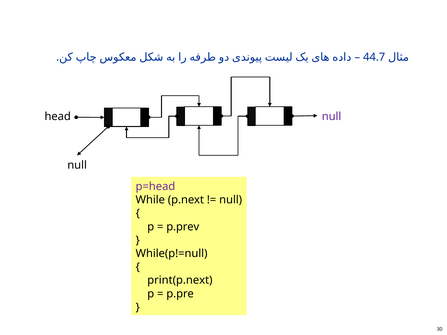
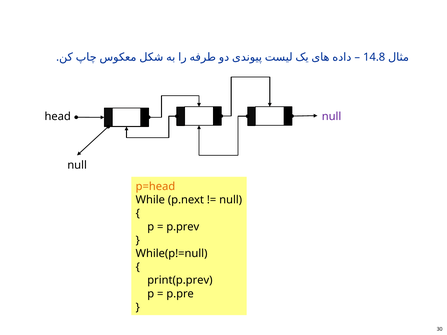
44.7: 44.7 -> 14.8
p=head colour: purple -> orange
print(p.next: print(p.next -> print(p.prev
